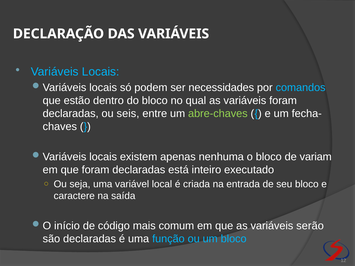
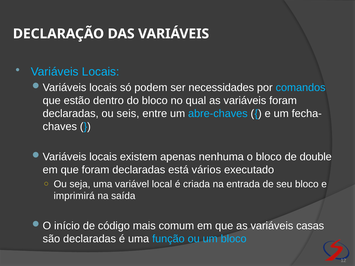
abre-chaves colour: light green -> light blue
variam: variam -> double
inteiro: inteiro -> vários
caractere: caractere -> imprimirá
serão: serão -> casas
